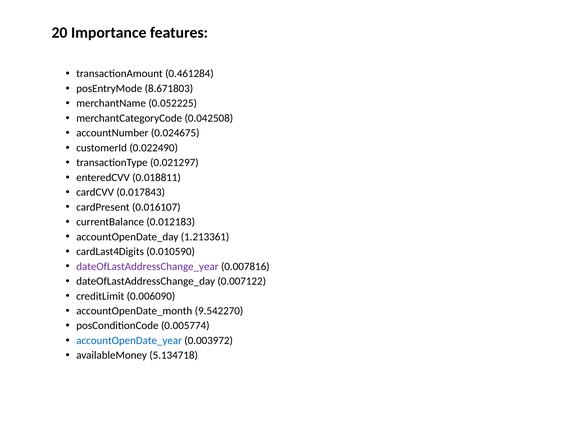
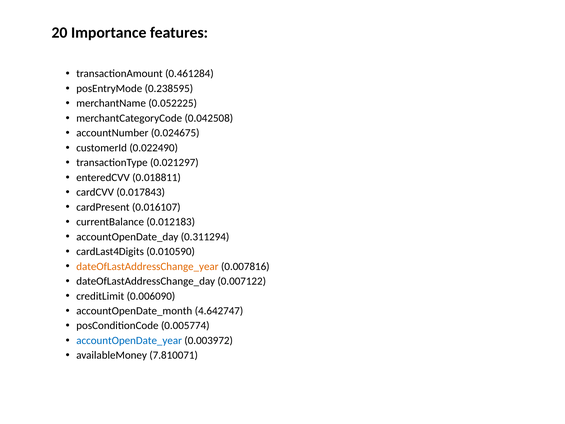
8.671803: 8.671803 -> 0.238595
1.213361: 1.213361 -> 0.311294
dateOfLastAddressChange_year colour: purple -> orange
9.542270: 9.542270 -> 4.642747
5.134718: 5.134718 -> 7.810071
